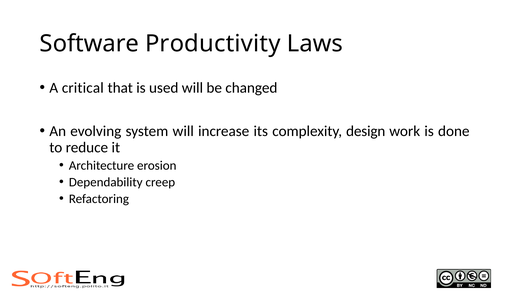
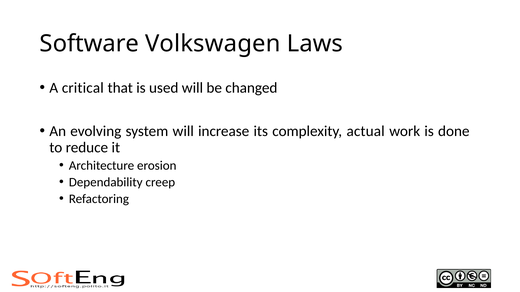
Productivity: Productivity -> Volkswagen
design: design -> actual
